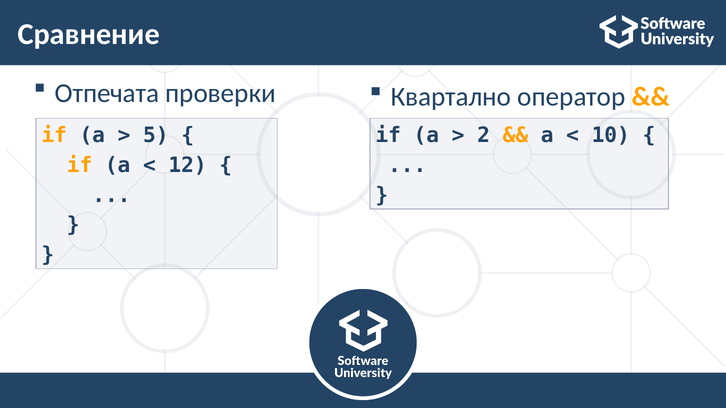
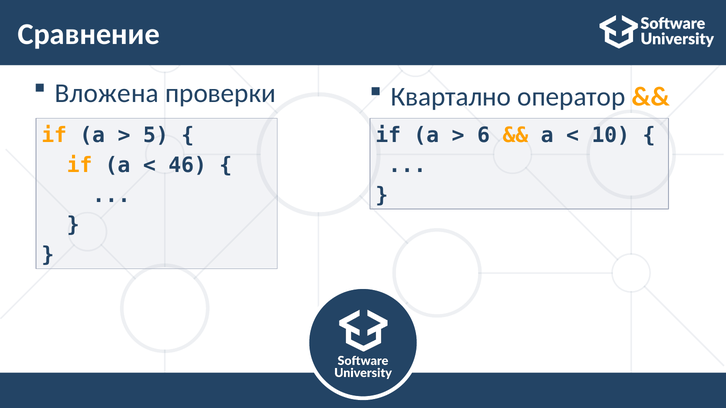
Отпечата: Отпечата -> Вложена
2: 2 -> 6
12: 12 -> 46
